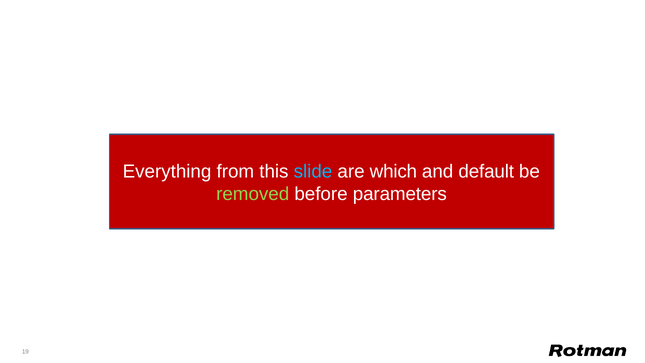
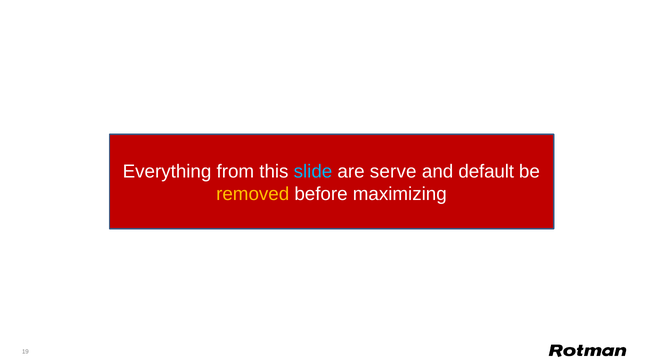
which: which -> serve
removed colour: light green -> yellow
parameters: parameters -> maximizing
